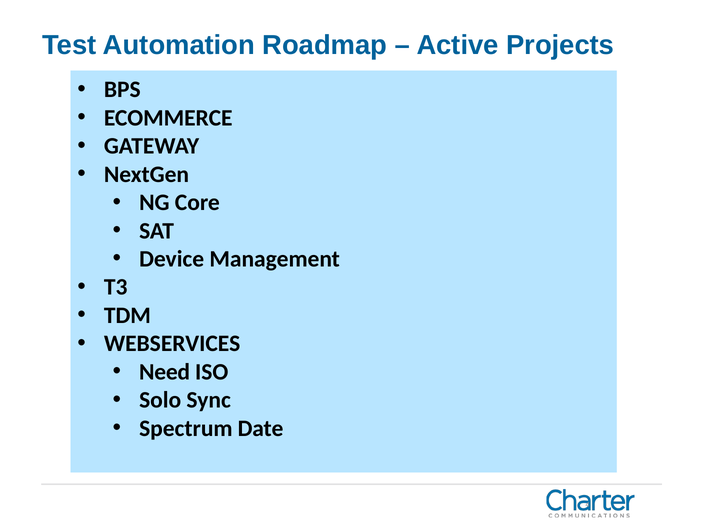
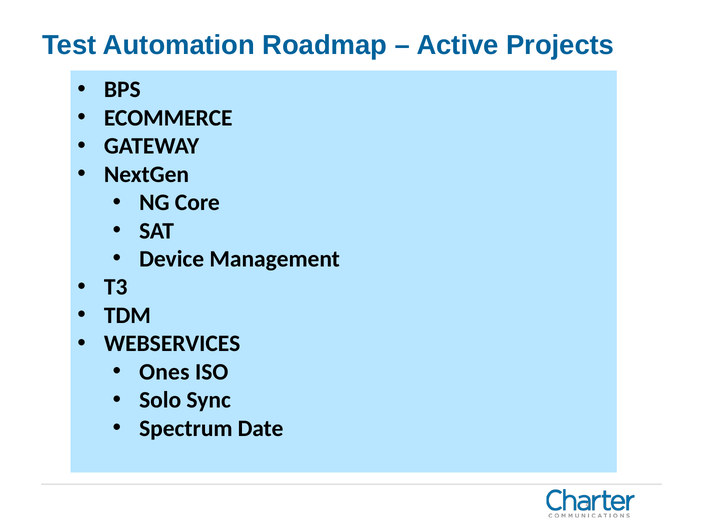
Need: Need -> Ones
